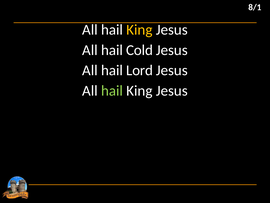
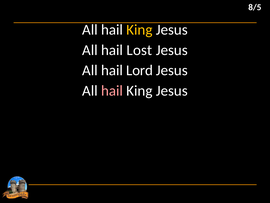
8/1: 8/1 -> 8/5
Cold: Cold -> Lost
hail at (112, 90) colour: light green -> pink
